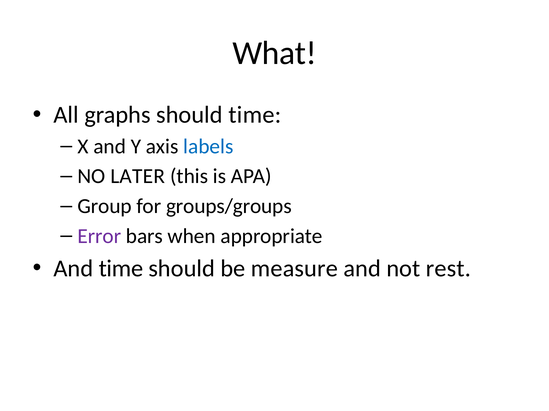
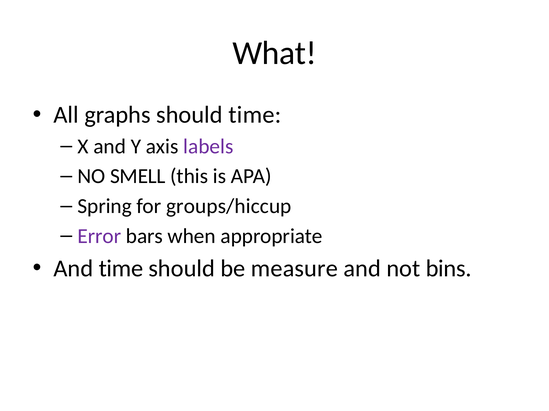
labels colour: blue -> purple
LATER: LATER -> SMELL
Group: Group -> Spring
groups/groups: groups/groups -> groups/hiccup
rest: rest -> bins
